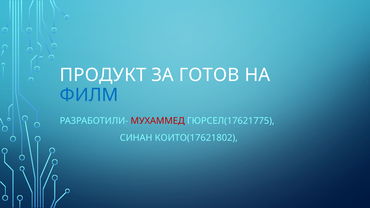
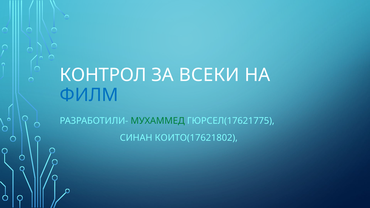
ПРОДУКТ: ПРОДУКТ -> КОНТРОЛ
ГОТОВ: ГОТОВ -> ВСЕКИ
МУХАММЕД colour: red -> green
